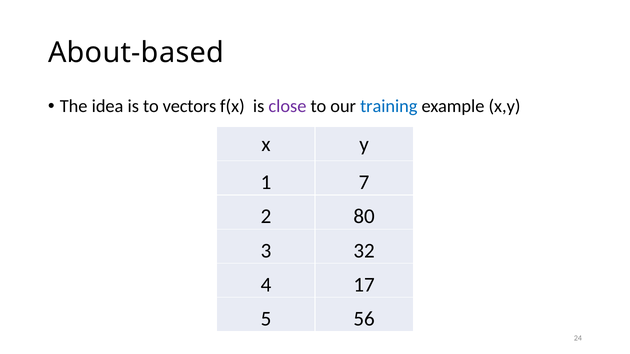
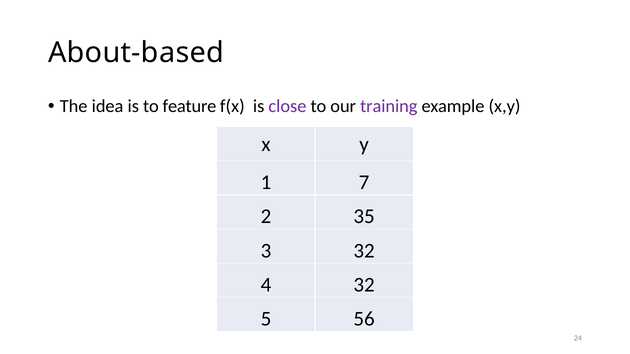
vectors: vectors -> feature
training colour: blue -> purple
80: 80 -> 35
4 17: 17 -> 32
